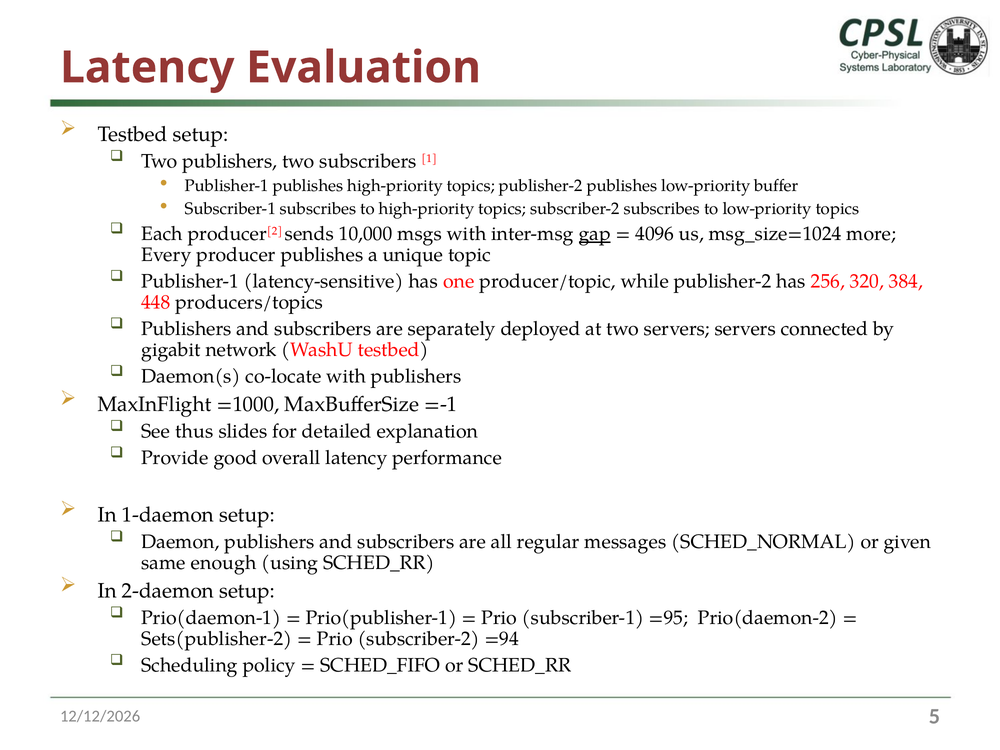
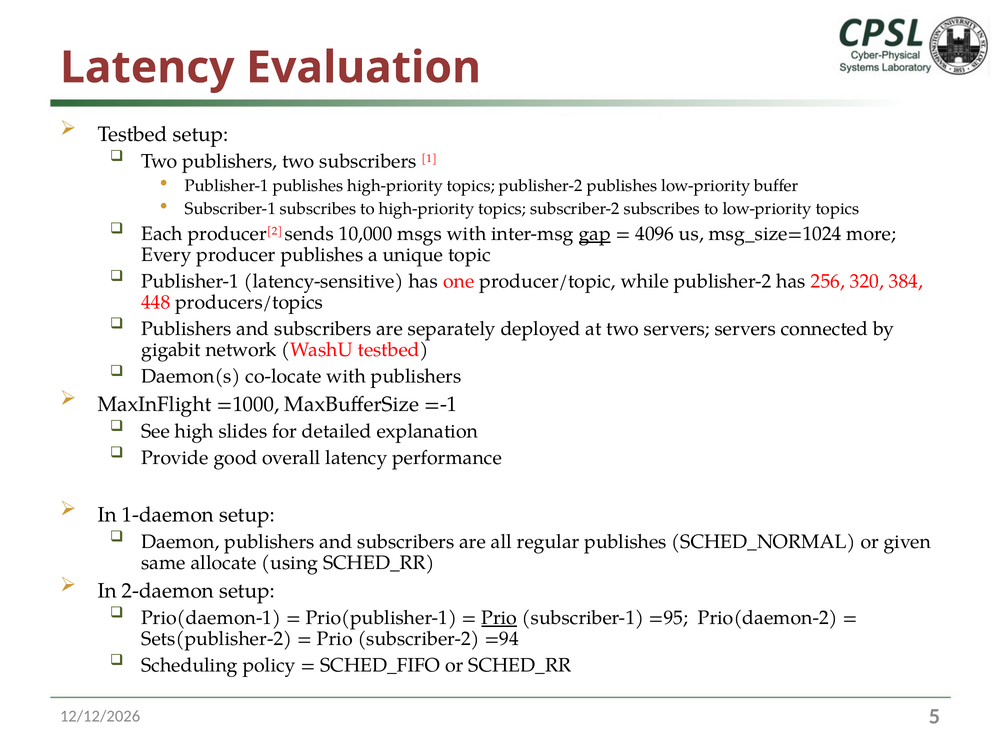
thus: thus -> high
regular messages: messages -> publishes
enough: enough -> allocate
Prio at (499, 618) underline: none -> present
